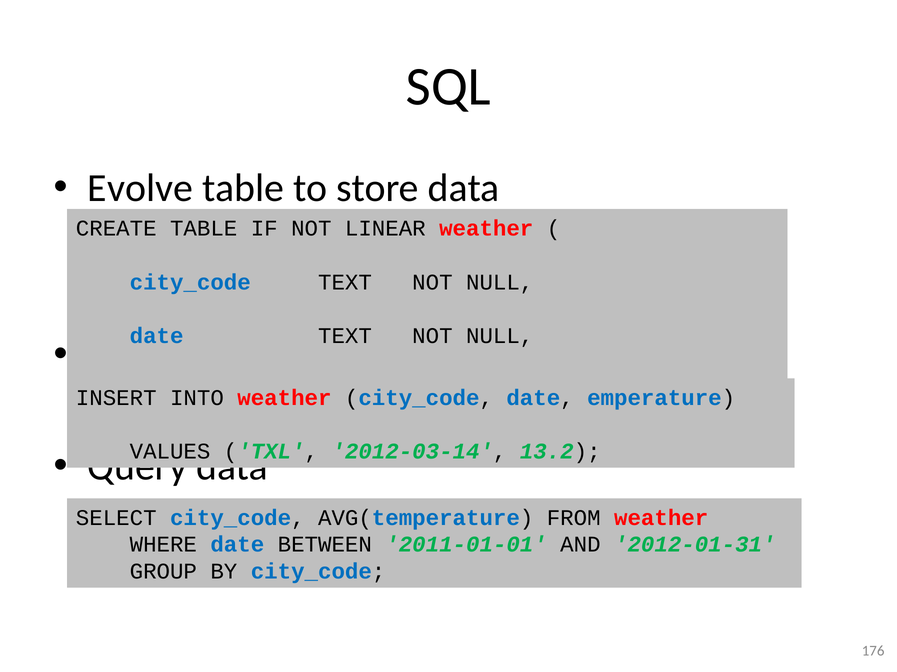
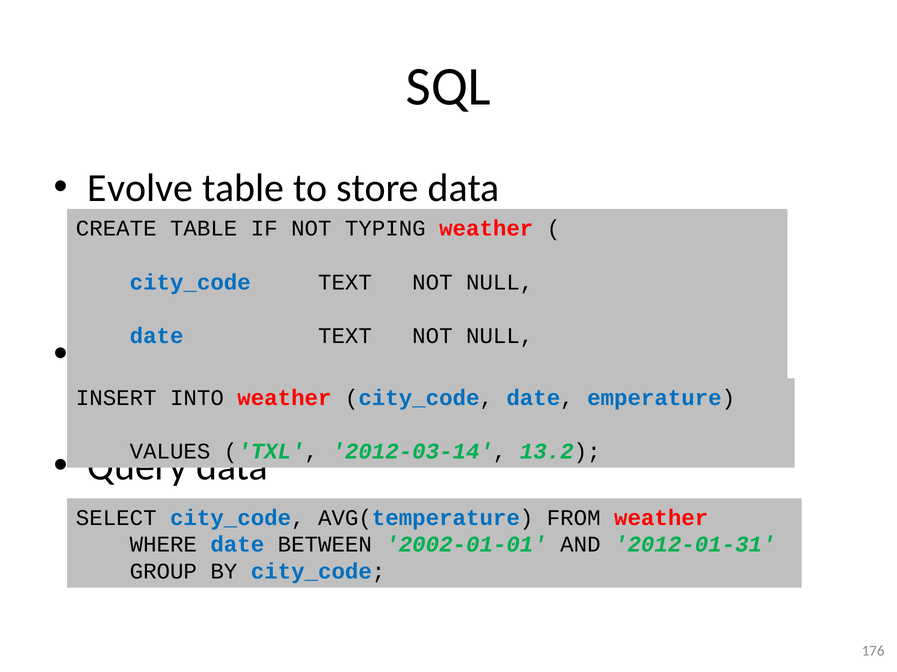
LINEAR: LINEAR -> TYPING
2011-01-01: 2011-01-01 -> 2002-01-01
